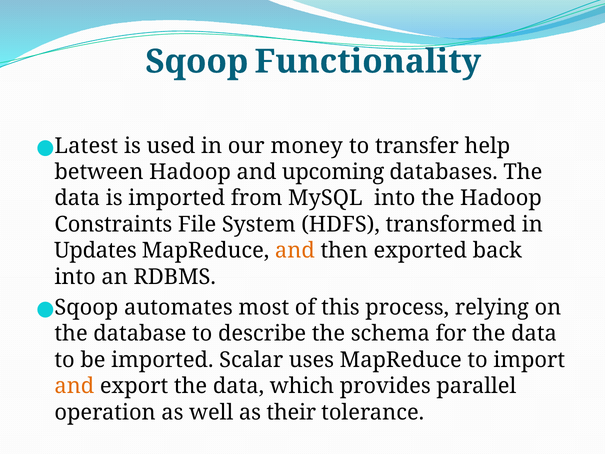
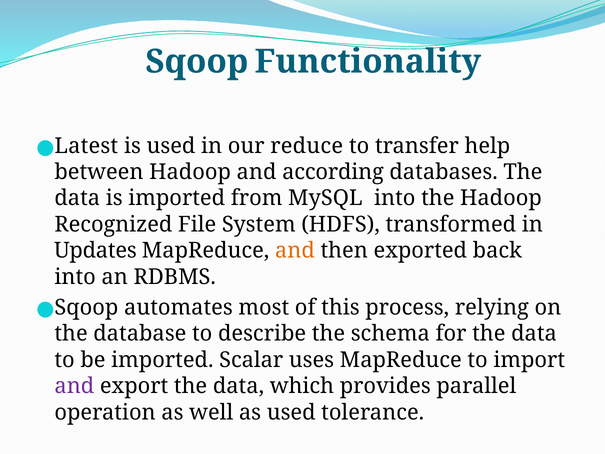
money: money -> reduce
upcoming: upcoming -> according
Constraints: Constraints -> Recognized
and at (74, 386) colour: orange -> purple
as their: their -> used
